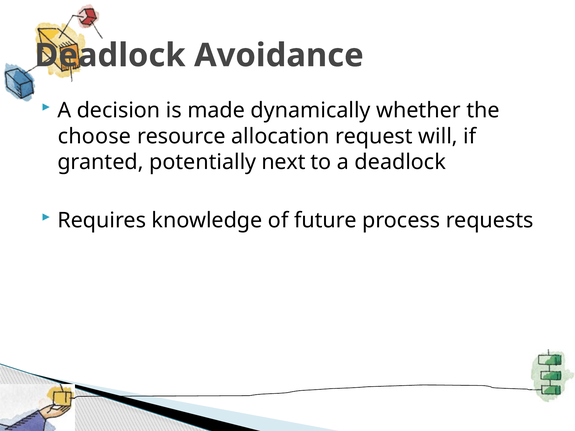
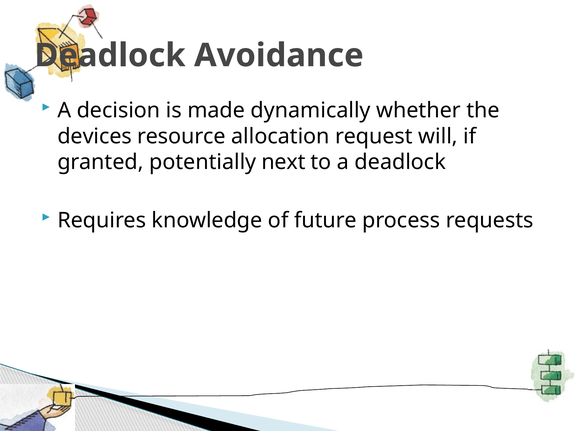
choose: choose -> devices
